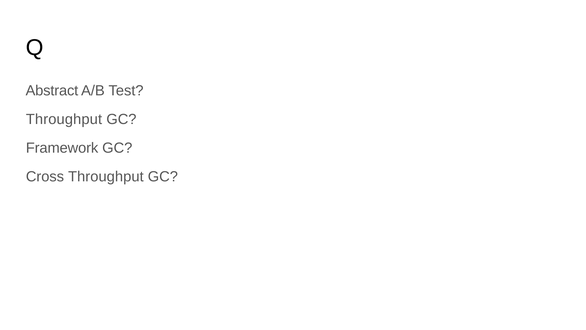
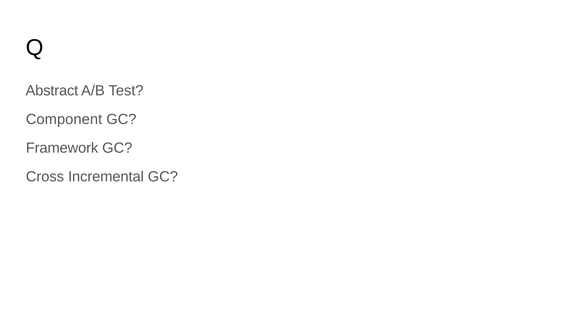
Throughput at (64, 119): Throughput -> Component
Cross Throughput: Throughput -> Incremental
